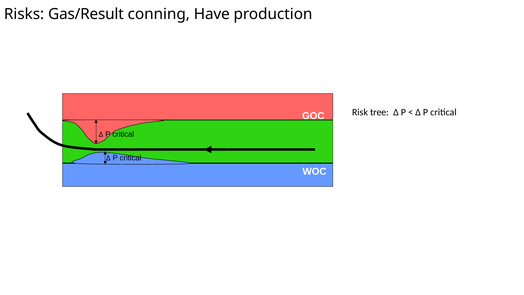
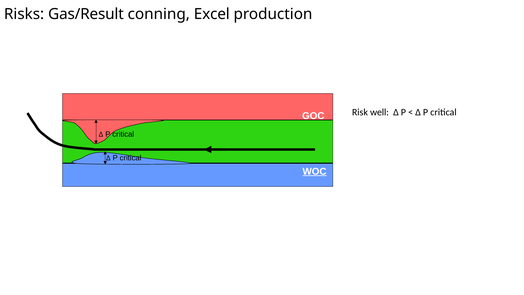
Have: Have -> Excel
tree: tree -> well
WOC underline: none -> present
